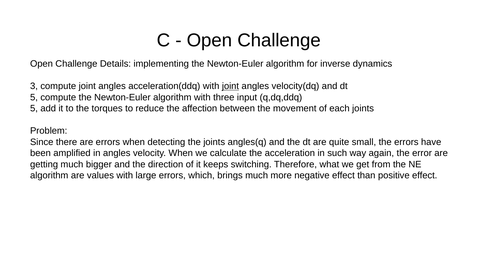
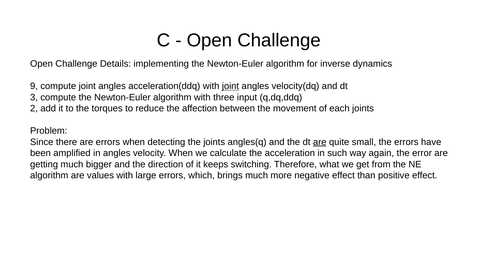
3: 3 -> 9
5 at (34, 97): 5 -> 3
5 at (34, 108): 5 -> 2
are at (320, 142) underline: none -> present
